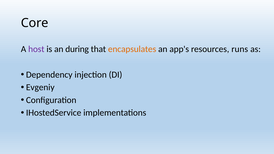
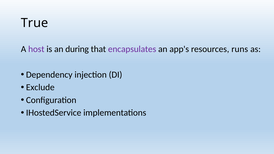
Core: Core -> True
encapsulates colour: orange -> purple
Evgeniy: Evgeniy -> Exclude
